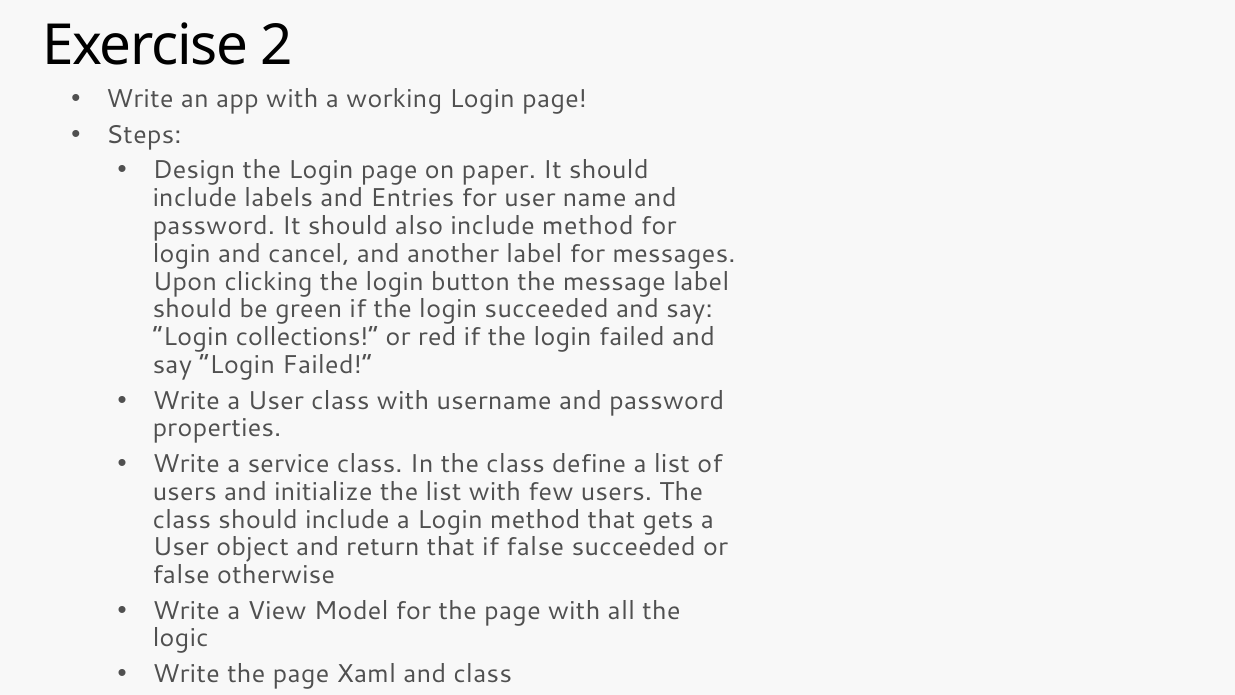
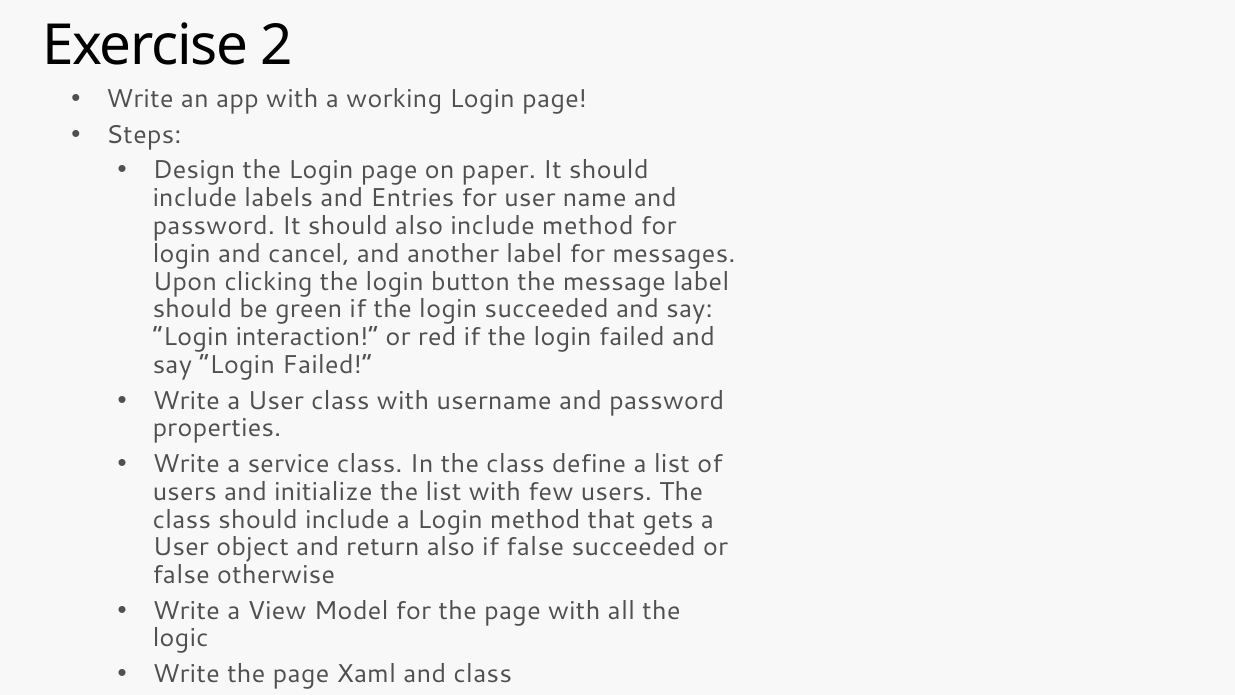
collections: collections -> interaction
return that: that -> also
